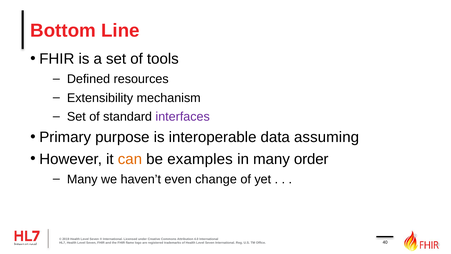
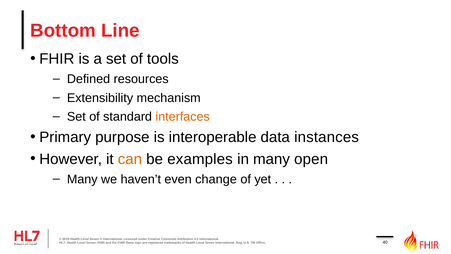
interfaces colour: purple -> orange
assuming: assuming -> instances
order: order -> open
